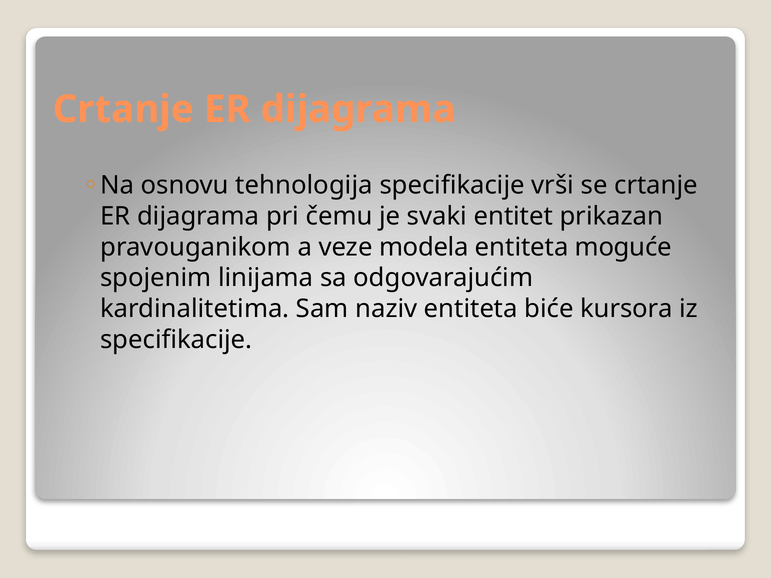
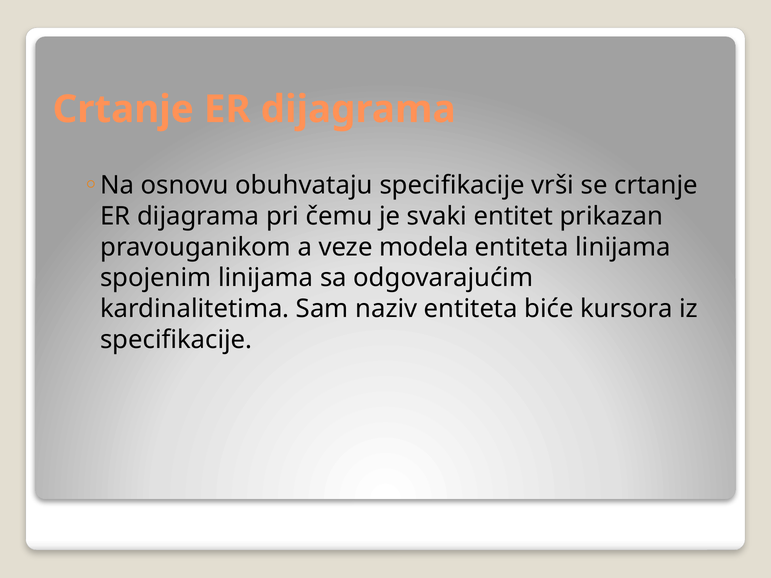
tehnologija: tehnologija -> obuhvataju
entiteta moguće: moguće -> linijama
